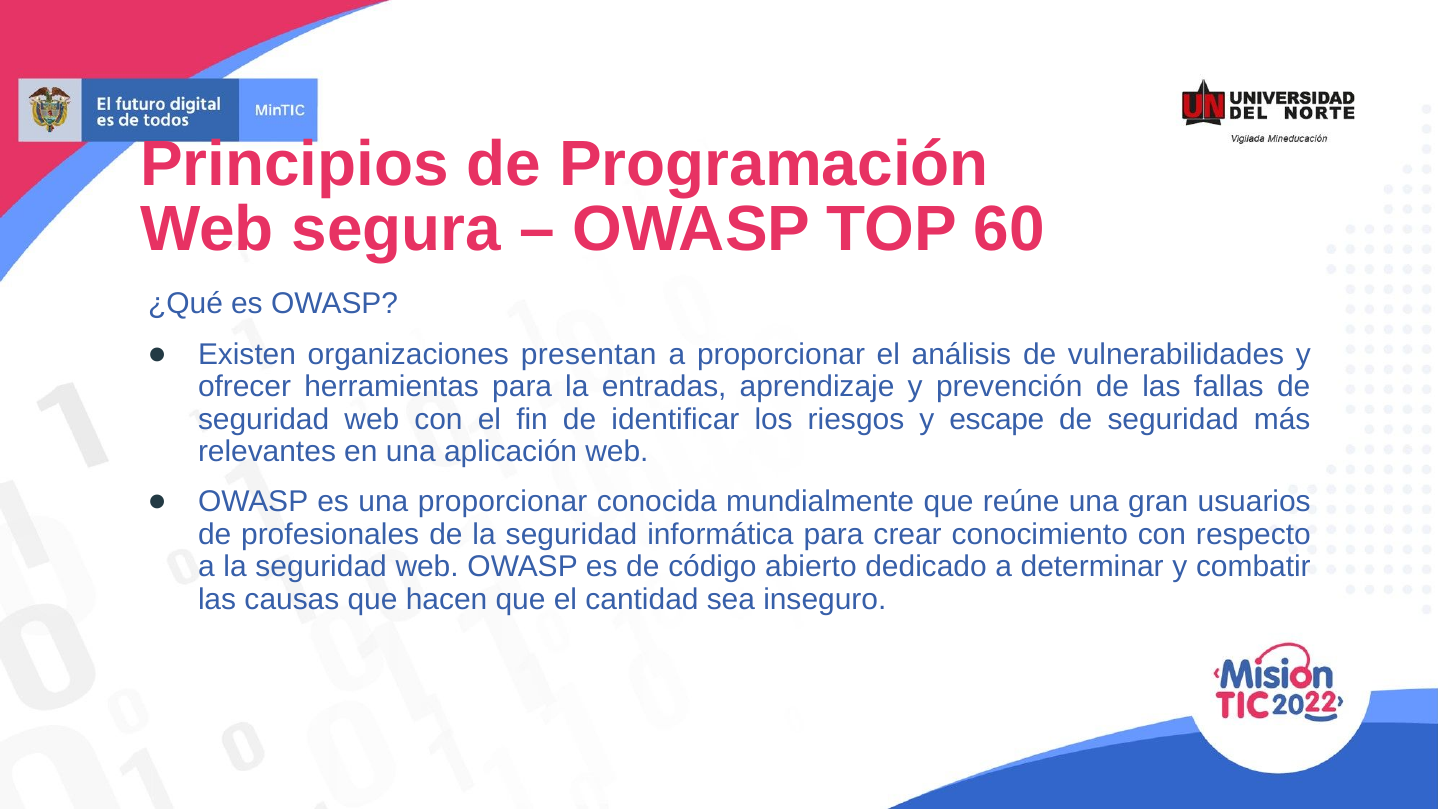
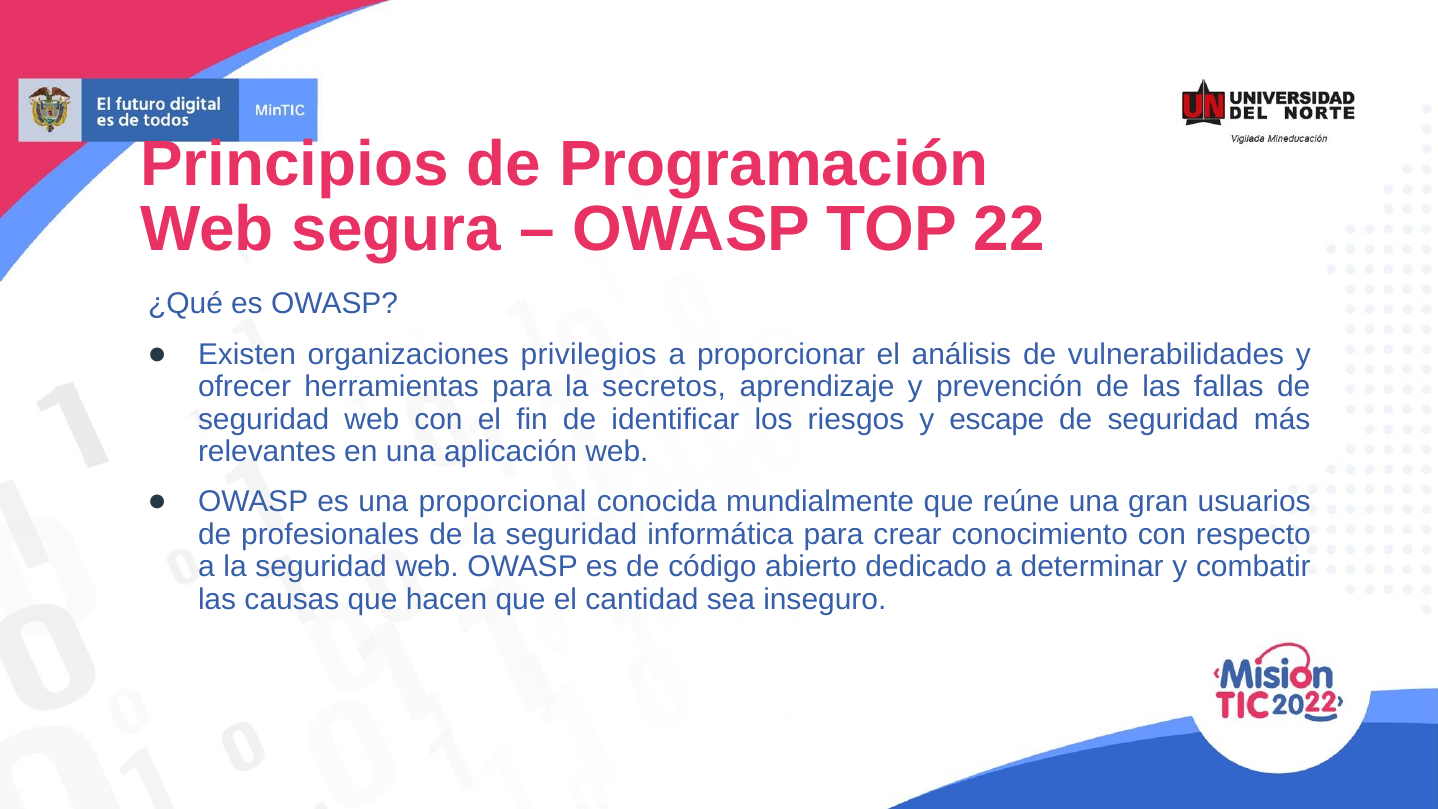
60: 60 -> 22
presentan: presentan -> privilegios
entradas: entradas -> secretos
una proporcionar: proporcionar -> proporcional
